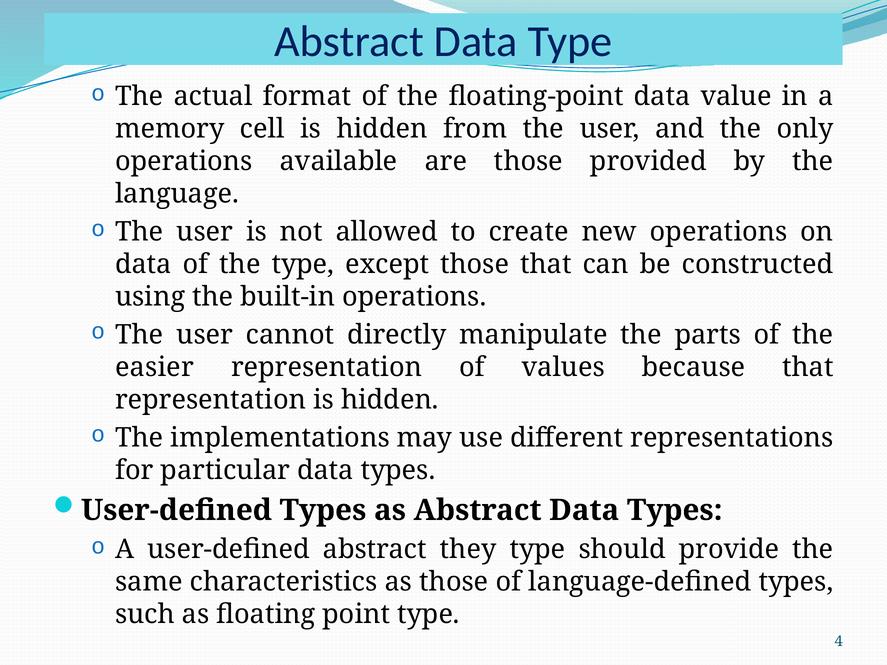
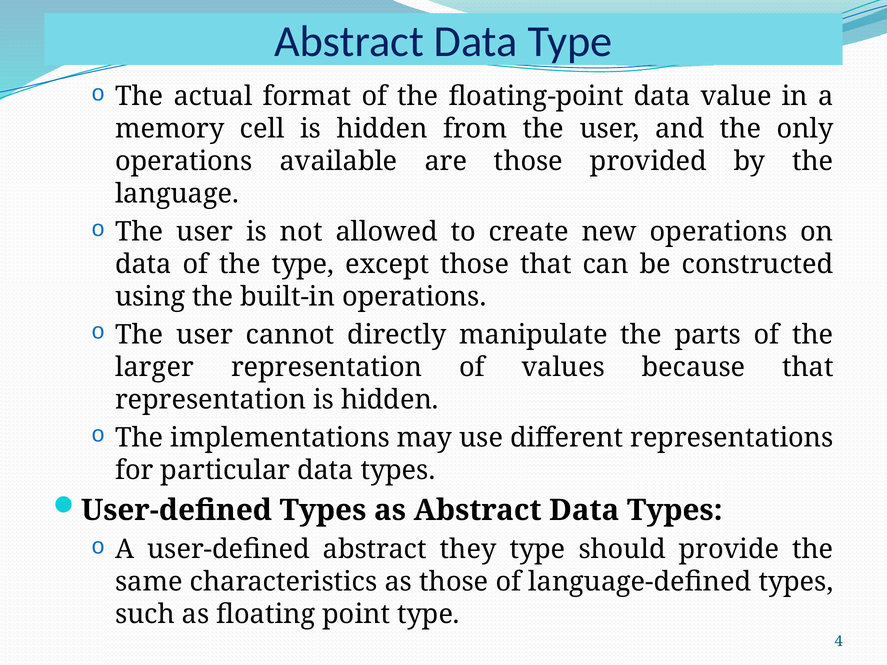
easier: easier -> larger
